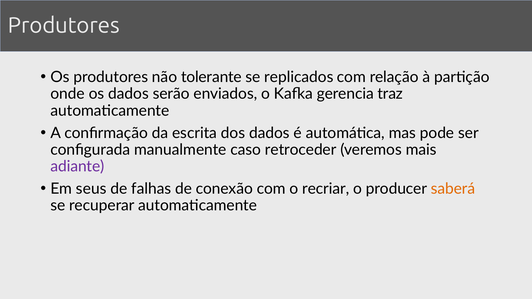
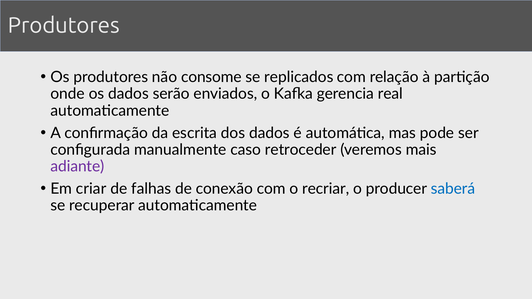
tolerante: tolerante -> consome
traz: traz -> real
seus: seus -> criar
saberá colour: orange -> blue
